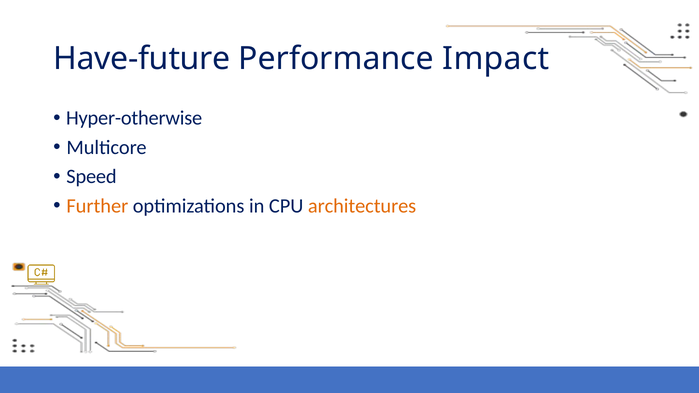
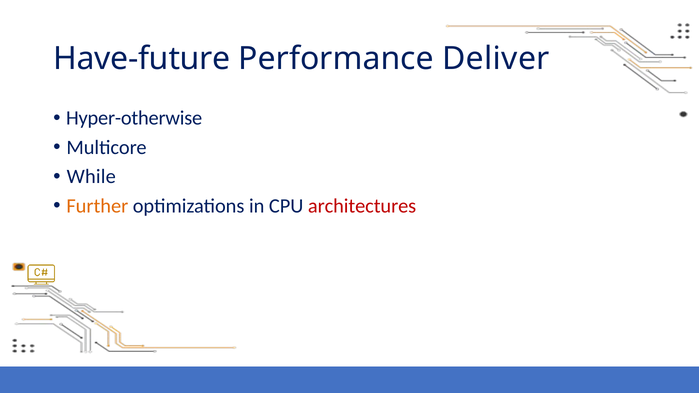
Impact: Impact -> Deliver
Speed: Speed -> While
architectures colour: orange -> red
